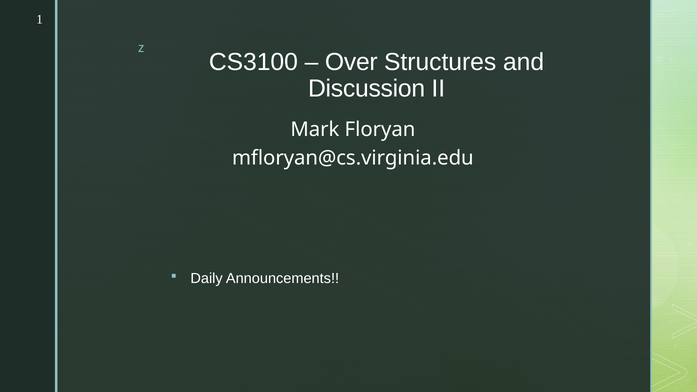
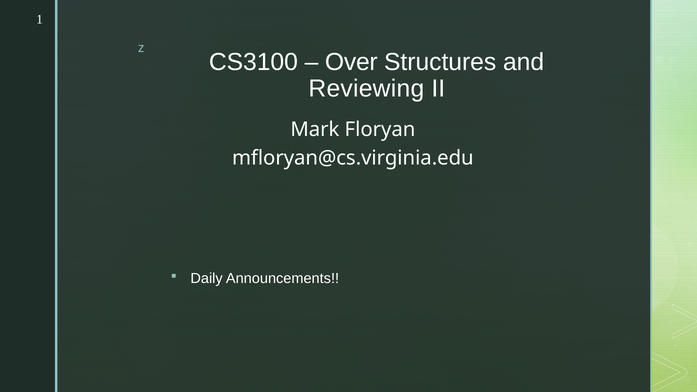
Discussion: Discussion -> Reviewing
